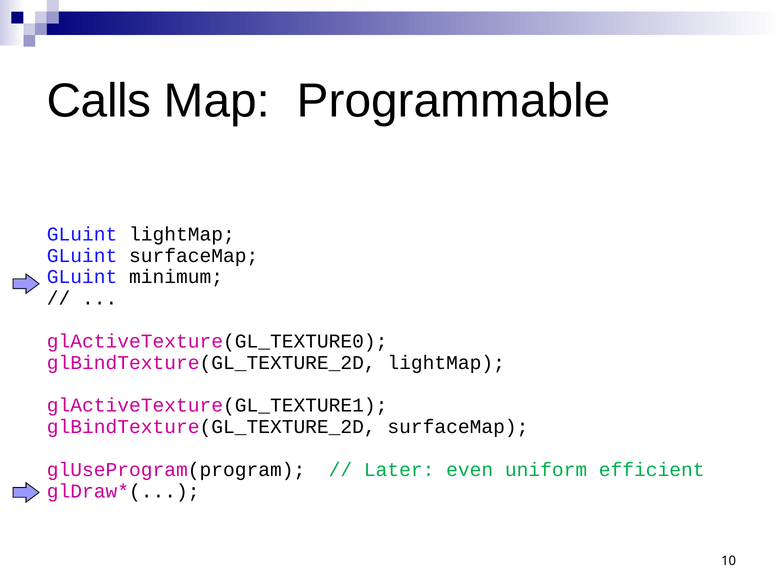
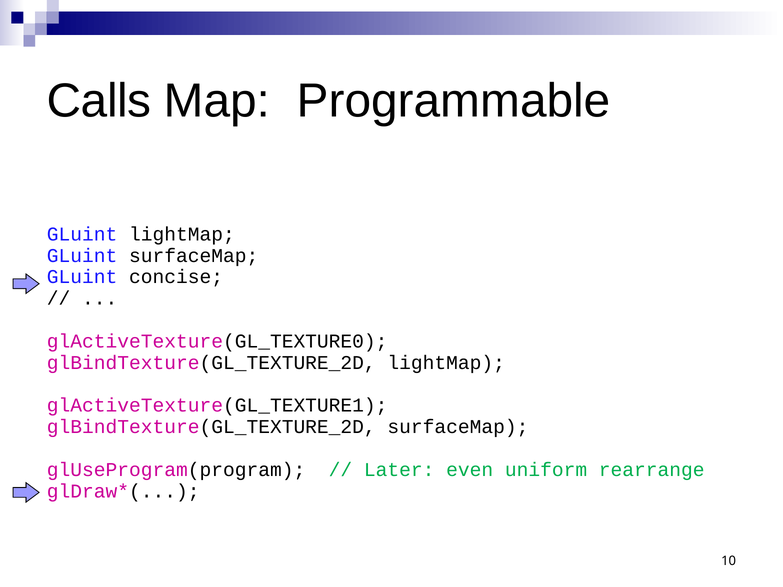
minimum: minimum -> concise
efficient: efficient -> rearrange
